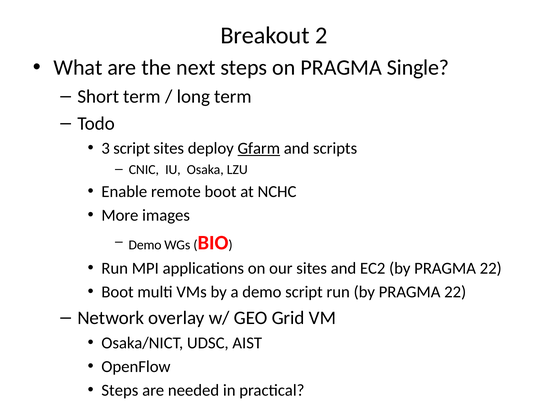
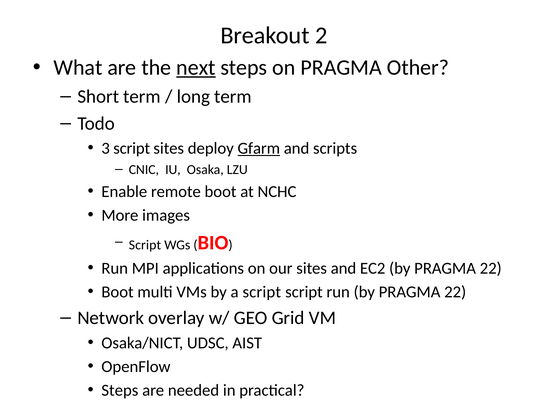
next underline: none -> present
Single: Single -> Other
Demo at (145, 245): Demo -> Script
a demo: demo -> script
